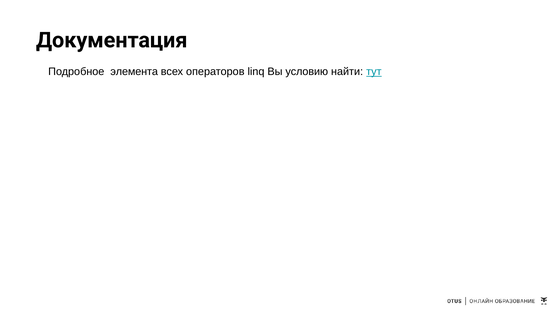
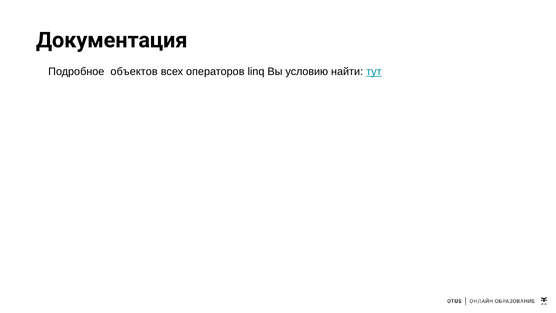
элемента: элемента -> объектов
